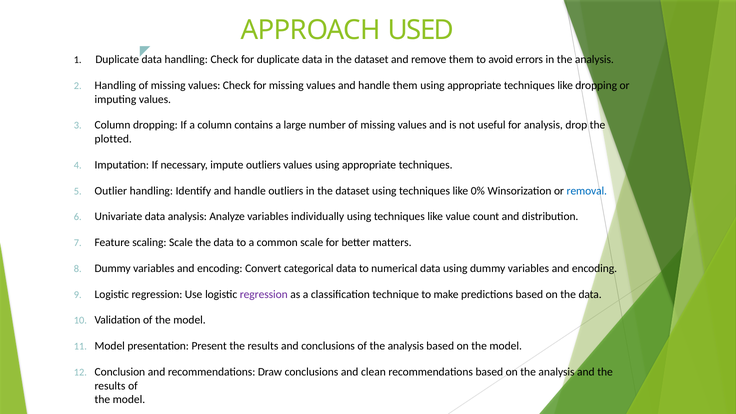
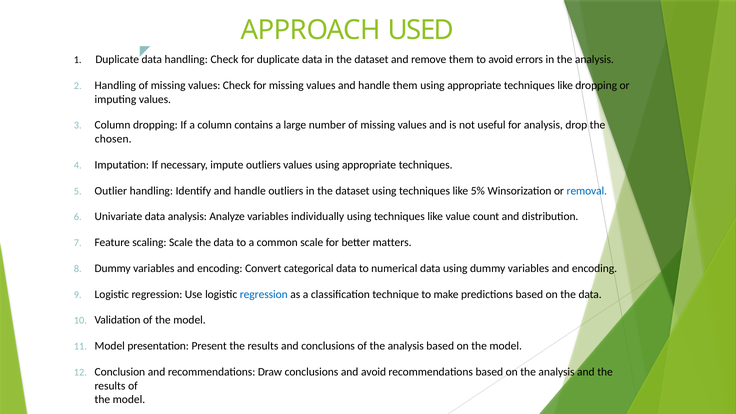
plotted: plotted -> chosen
0%: 0% -> 5%
regression at (264, 294) colour: purple -> blue
and clean: clean -> avoid
